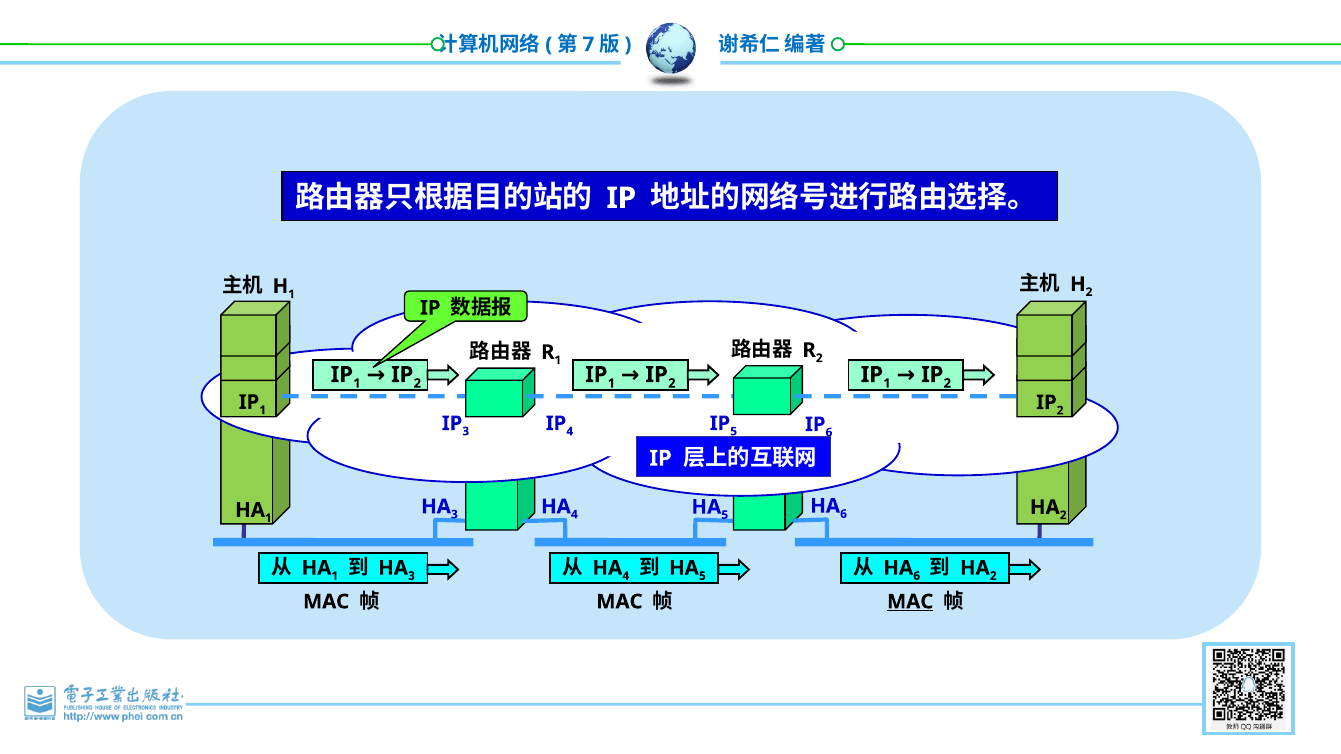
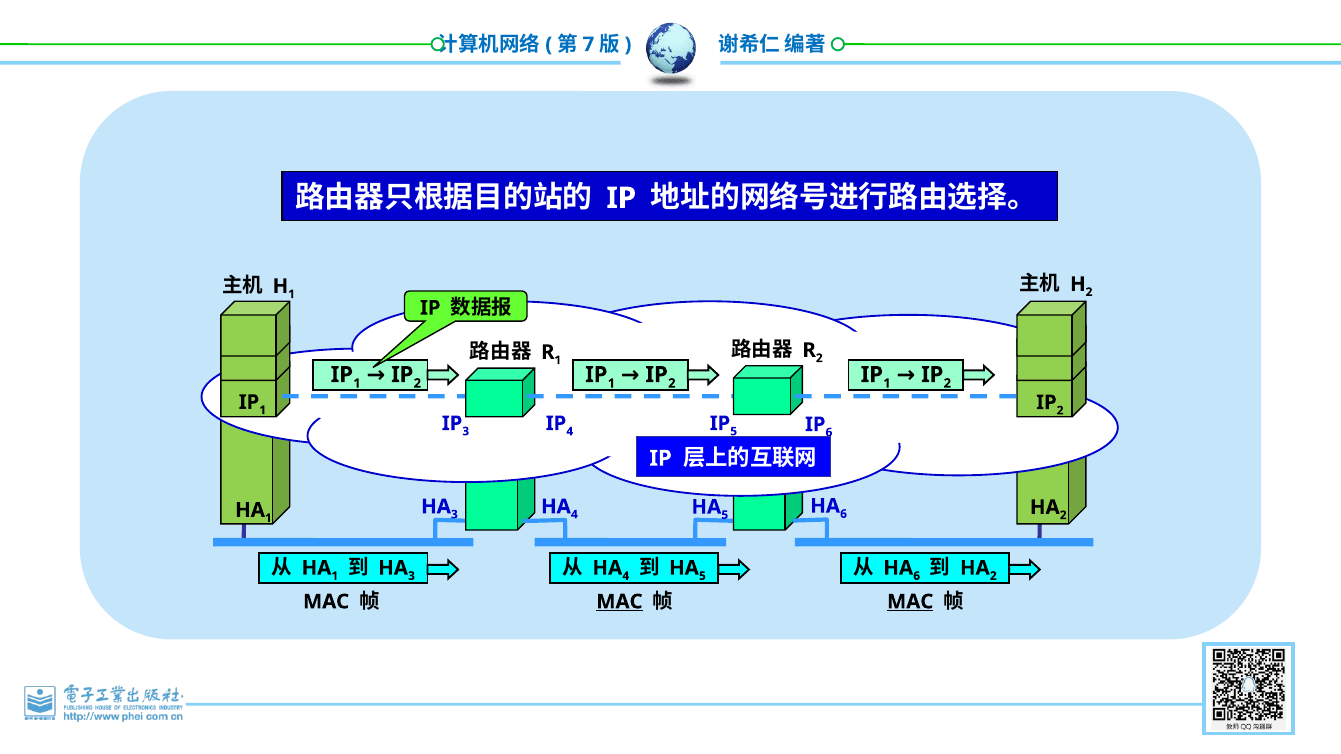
MAC at (619, 602) underline: none -> present
